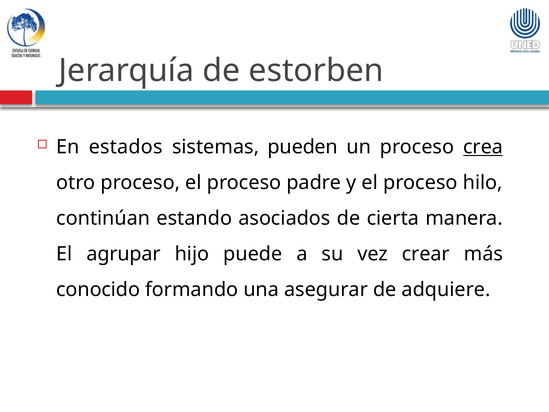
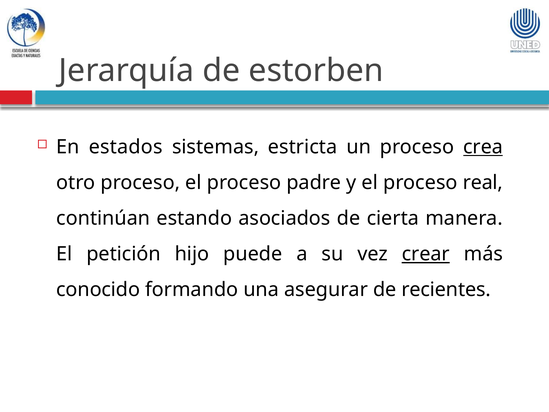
pueden: pueden -> estricta
hilo: hilo -> real
agrupar: agrupar -> petición
crear underline: none -> present
adquiere: adquiere -> recientes
